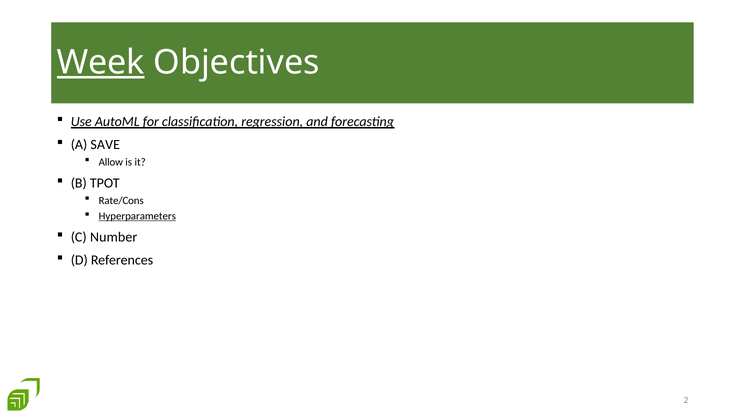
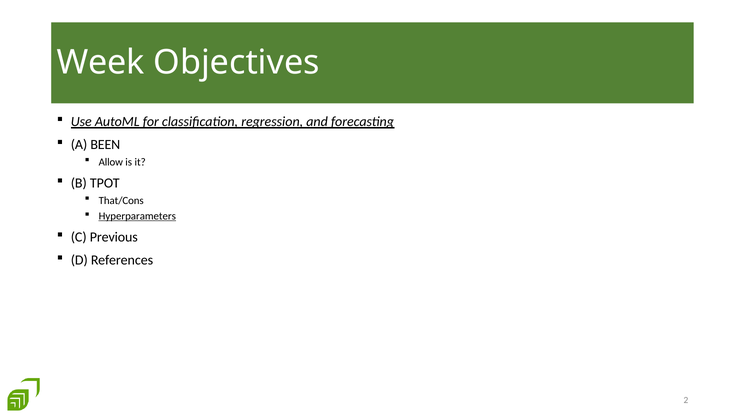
Week underline: present -> none
SAVE: SAVE -> BEEN
Rate/Cons: Rate/Cons -> That/Cons
Number: Number -> Previous
